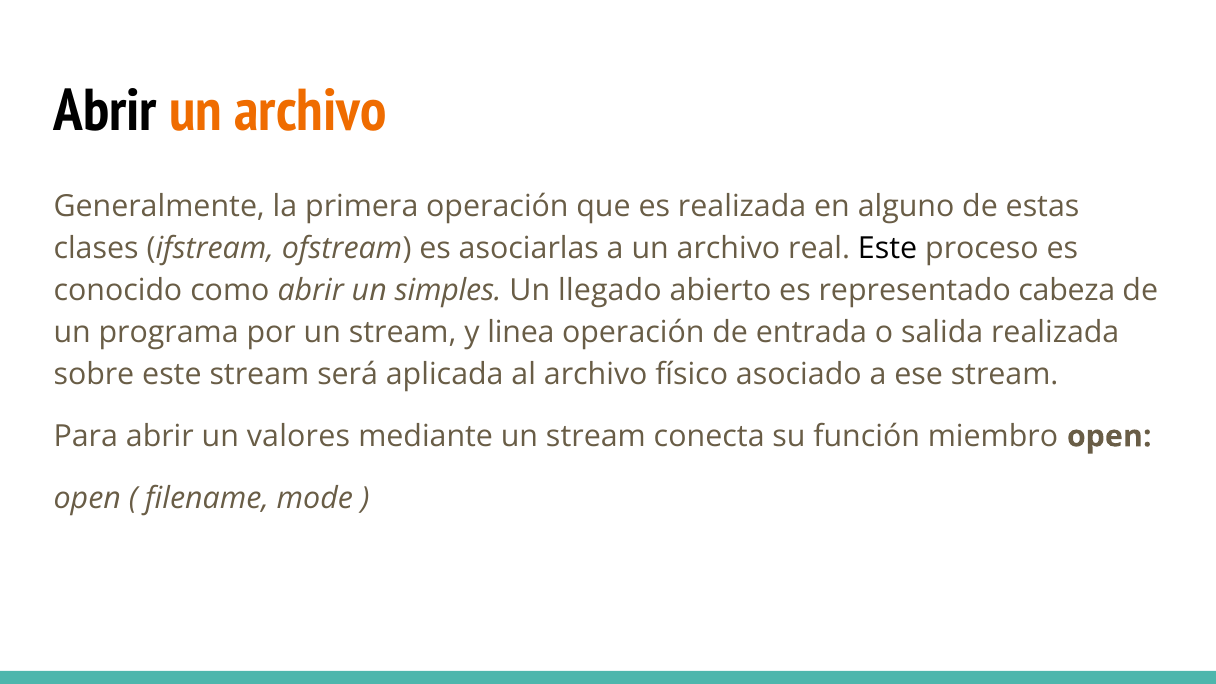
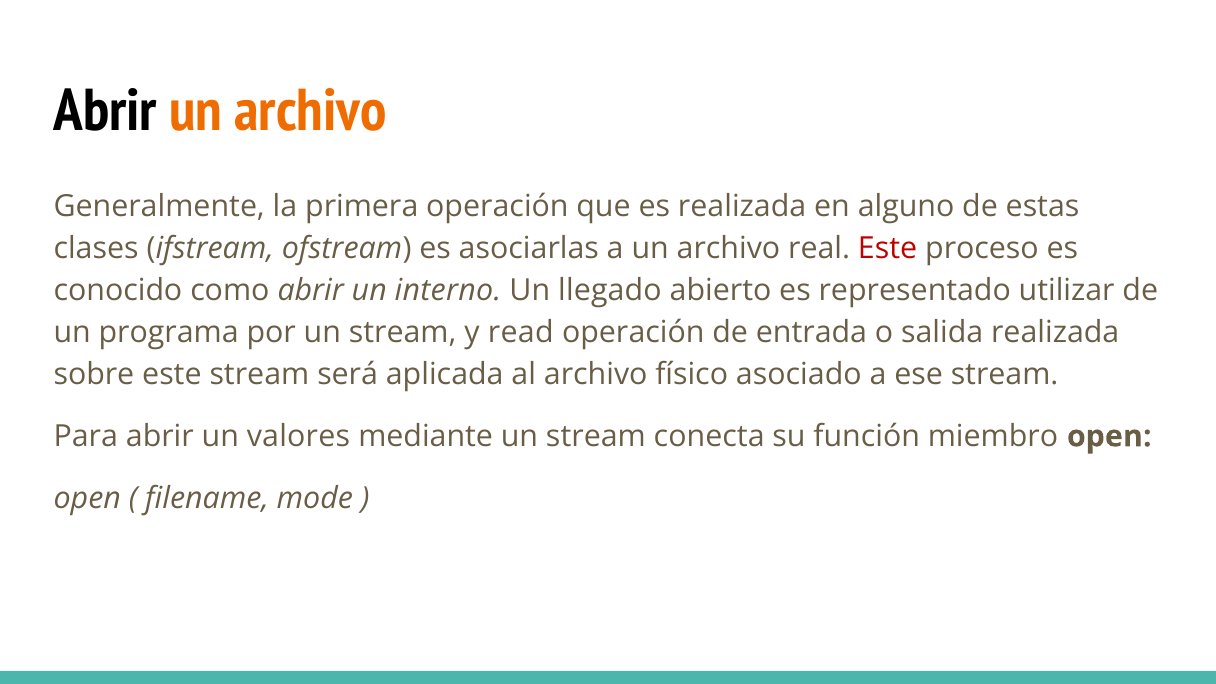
Este at (888, 248) colour: black -> red
simples: simples -> interno
cabeza: cabeza -> utilizar
linea: linea -> read
